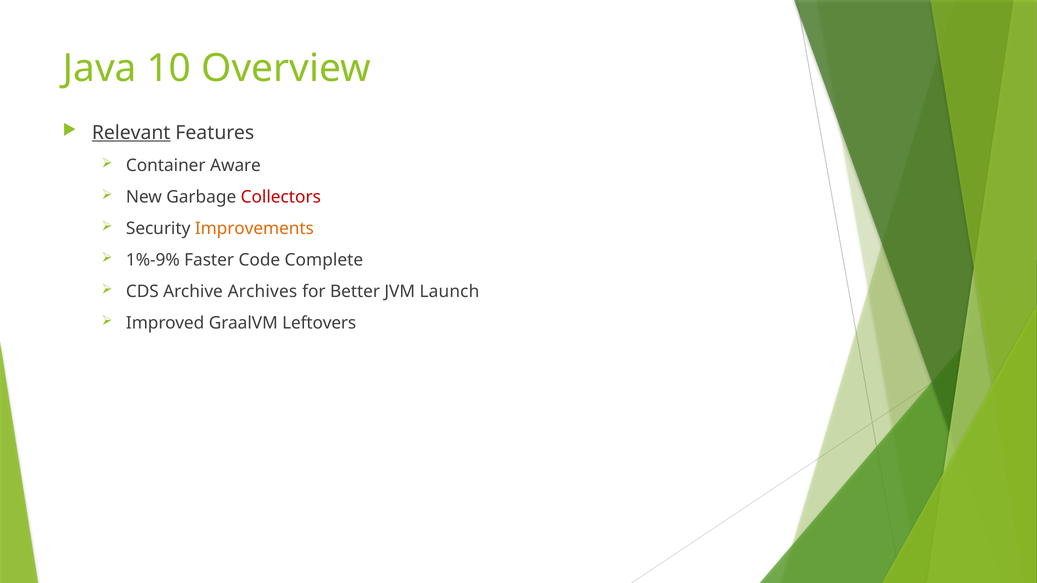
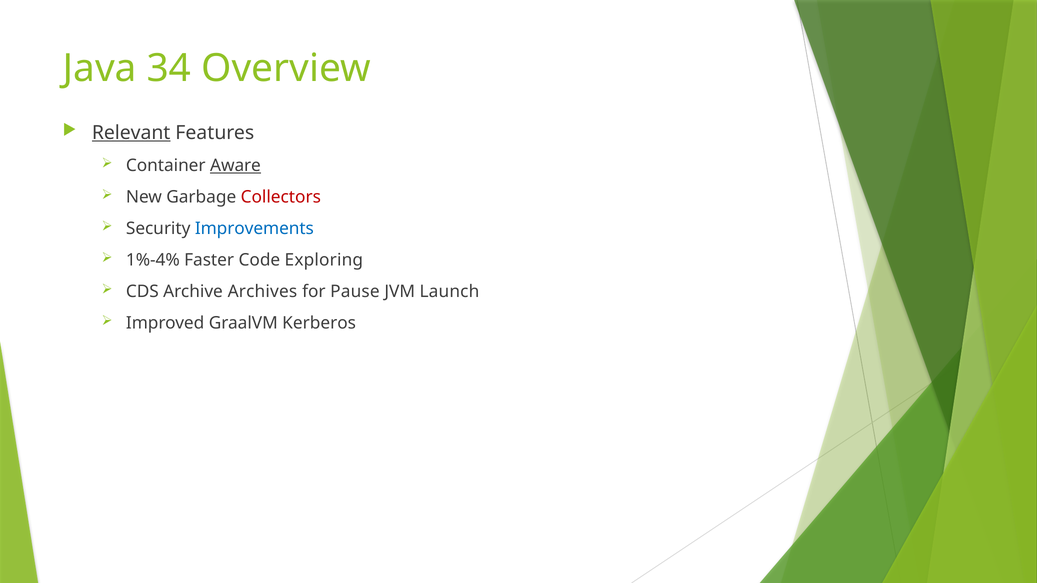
10: 10 -> 34
Aware underline: none -> present
Improvements colour: orange -> blue
1%-9%: 1%-9% -> 1%-4%
Complete: Complete -> Exploring
Better: Better -> Pause
Leftovers: Leftovers -> Kerberos
